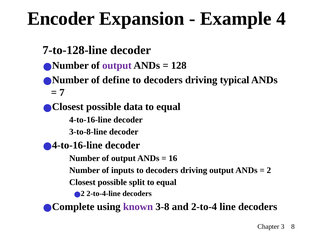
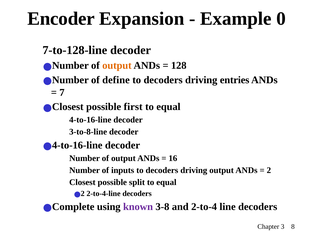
4: 4 -> 0
output at (117, 66) colour: purple -> orange
typical: typical -> entries
data: data -> first
